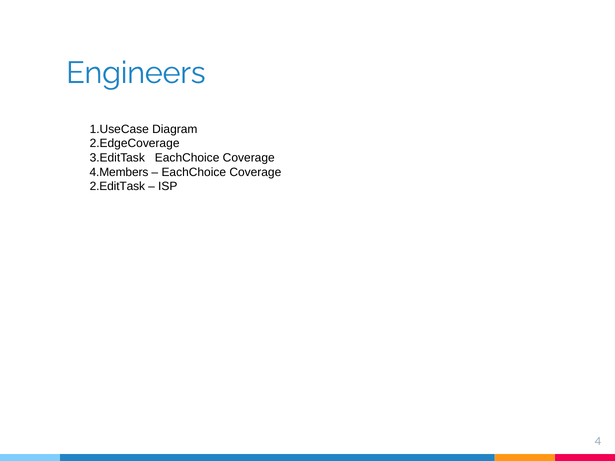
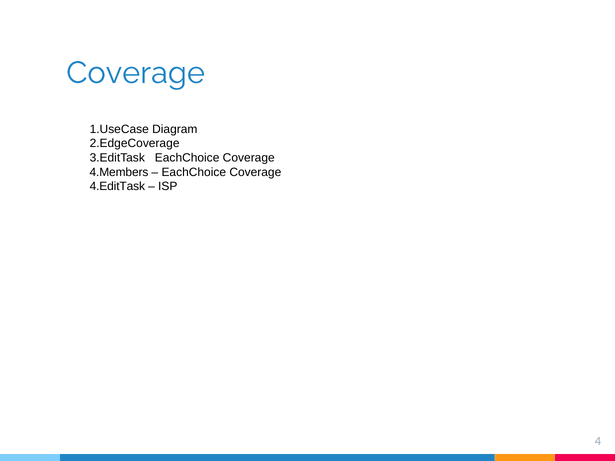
Engineers at (136, 73): Engineers -> Coverage
2.EditTask: 2.EditTask -> 4.EditTask
